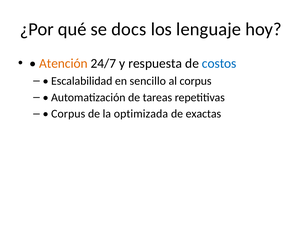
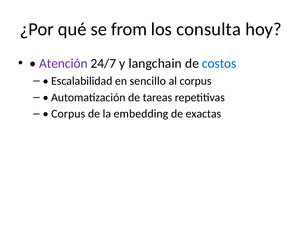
docs: docs -> from
lenguaje: lenguaje -> consulta
Atención colour: orange -> purple
respuesta: respuesta -> langchain
optimizada: optimizada -> embedding
